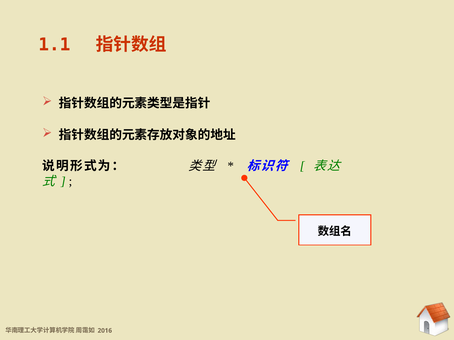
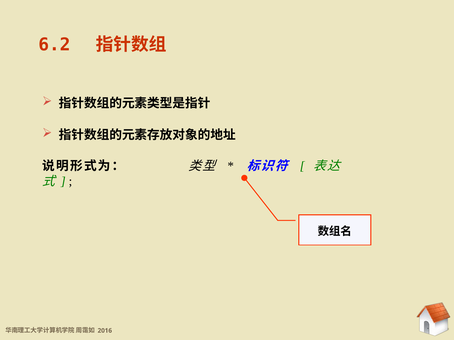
1.1: 1.1 -> 6.2
